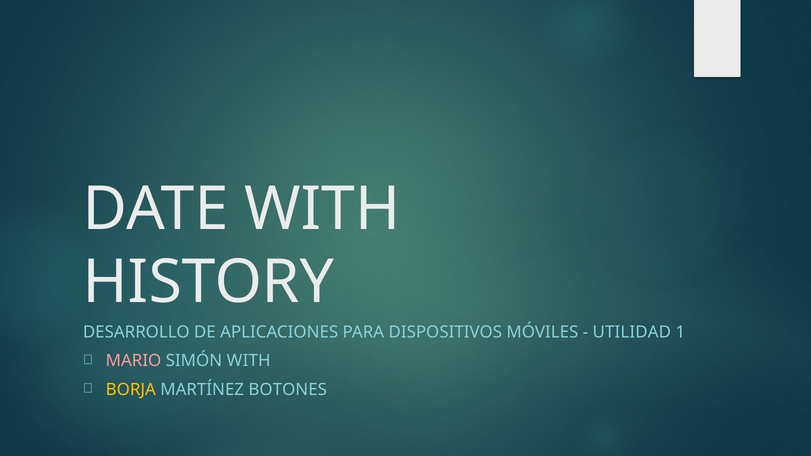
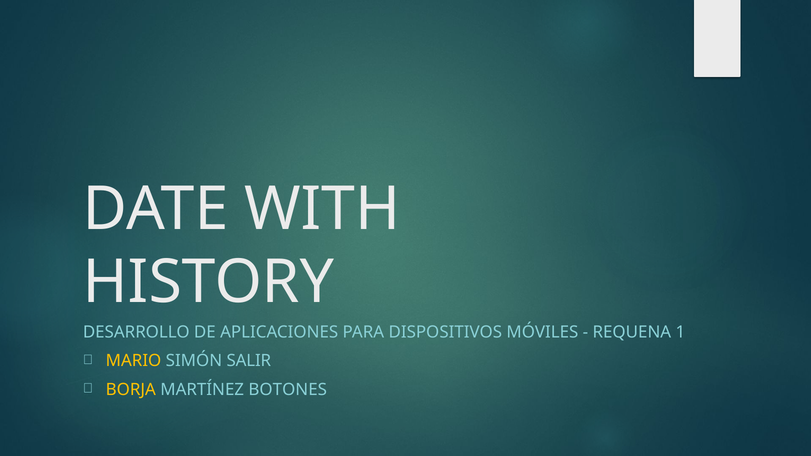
UTILIDAD: UTILIDAD -> REQUENA
MARIO colour: pink -> yellow
SIMÓN WITH: WITH -> SALIR
